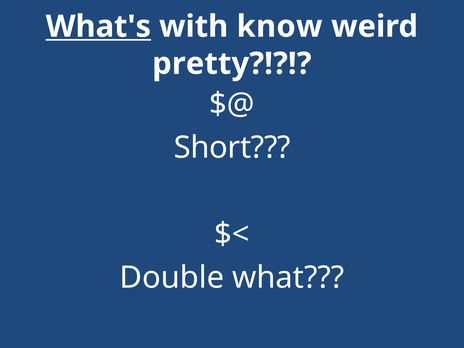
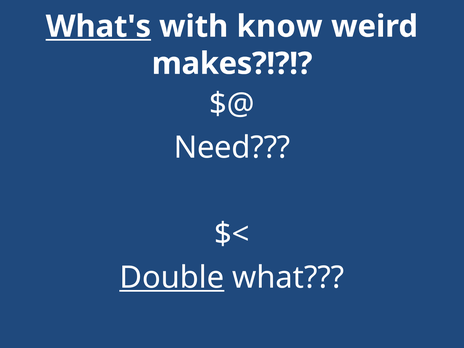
pretty: pretty -> makes
Short: Short -> Need
Double underline: none -> present
